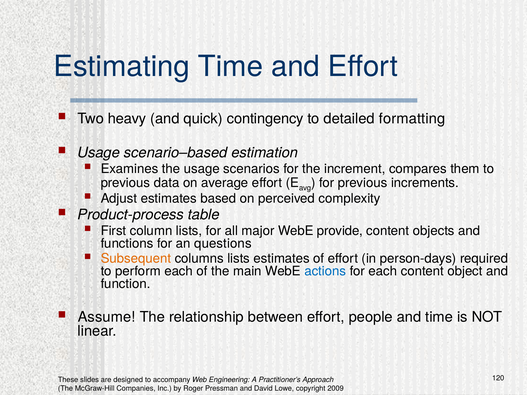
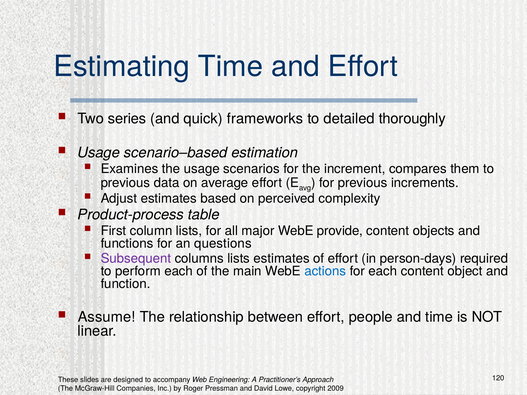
heavy: heavy -> series
contingency: contingency -> frameworks
formatting: formatting -> thoroughly
Subsequent colour: orange -> purple
